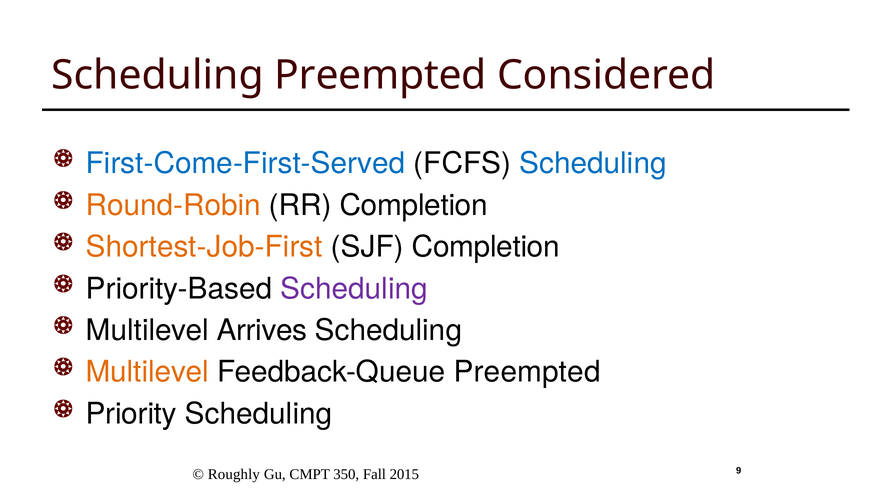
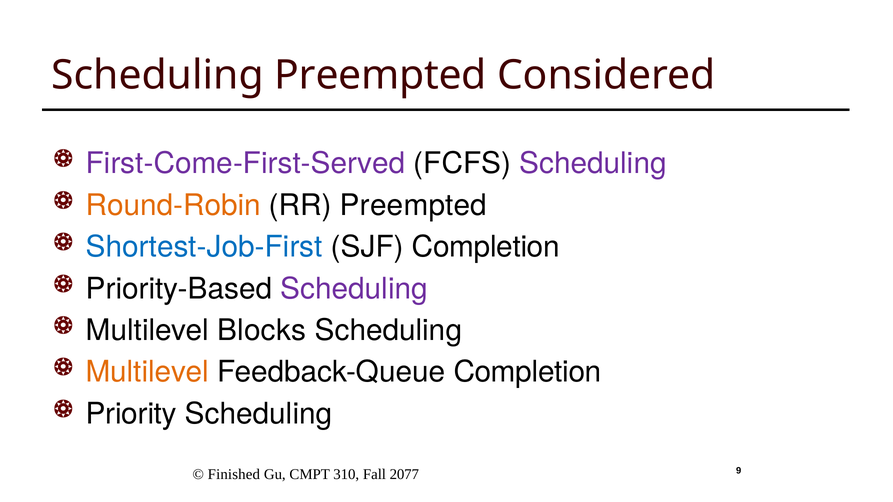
First-Come-First-Served colour: blue -> purple
Scheduling at (593, 164) colour: blue -> purple
RR Completion: Completion -> Preempted
Shortest-Job-First colour: orange -> blue
Arrives: Arrives -> Blocks
Feedback-Queue Preempted: Preempted -> Completion
Roughly: Roughly -> Finished
350: 350 -> 310
2015: 2015 -> 2077
